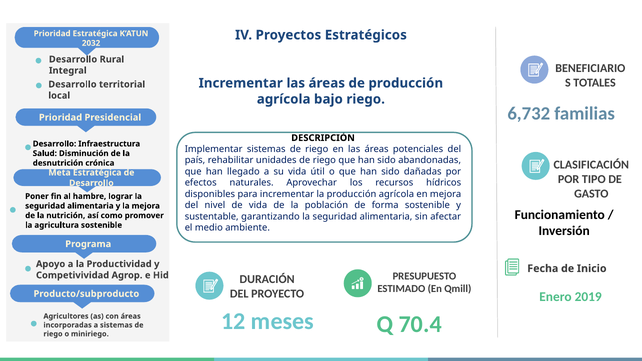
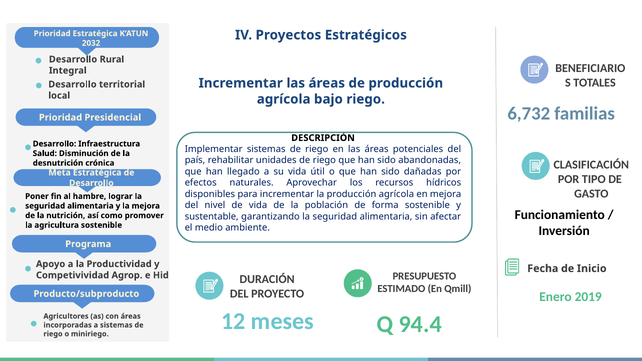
70.4: 70.4 -> 94.4
